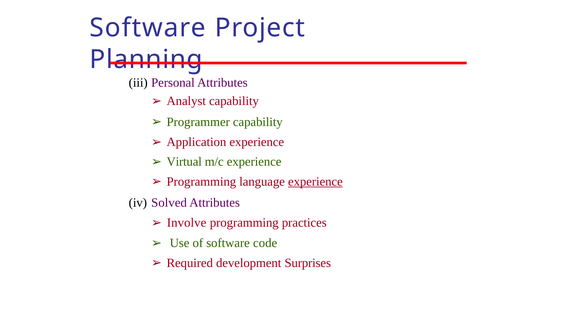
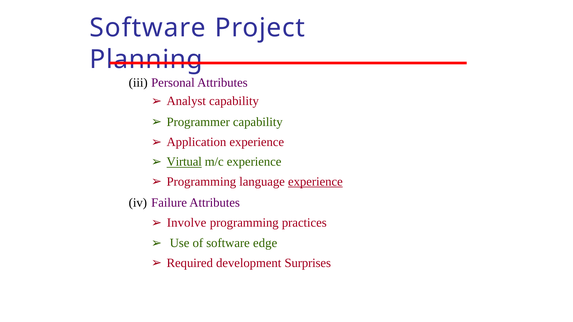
Virtual underline: none -> present
Solved: Solved -> Failure
code: code -> edge
